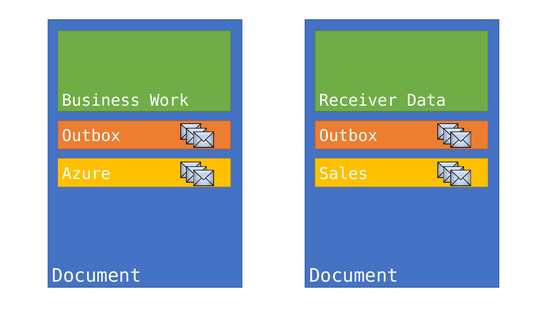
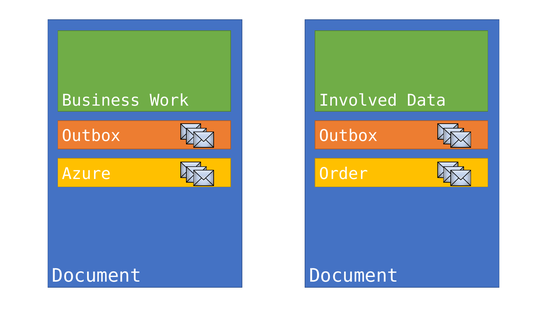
Receiver: Receiver -> Involved
Sales: Sales -> Order
